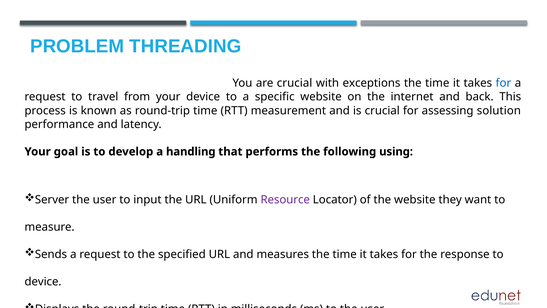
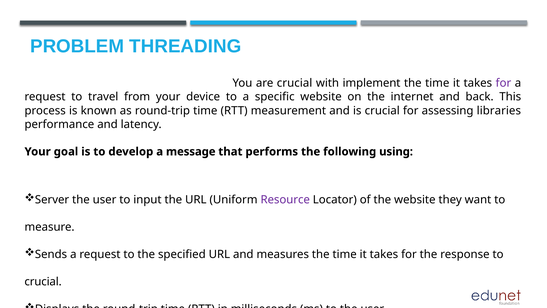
exceptions: exceptions -> implement
for at (503, 83) colour: blue -> purple
solution: solution -> libraries
handling: handling -> message
device at (43, 281): device -> crucial
